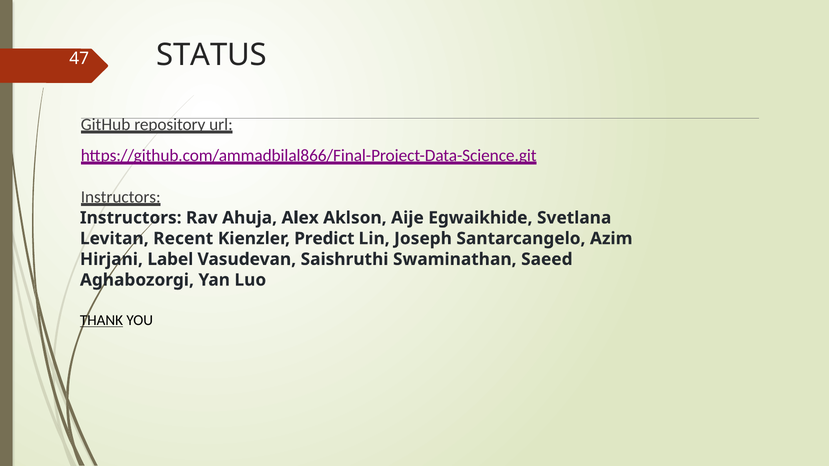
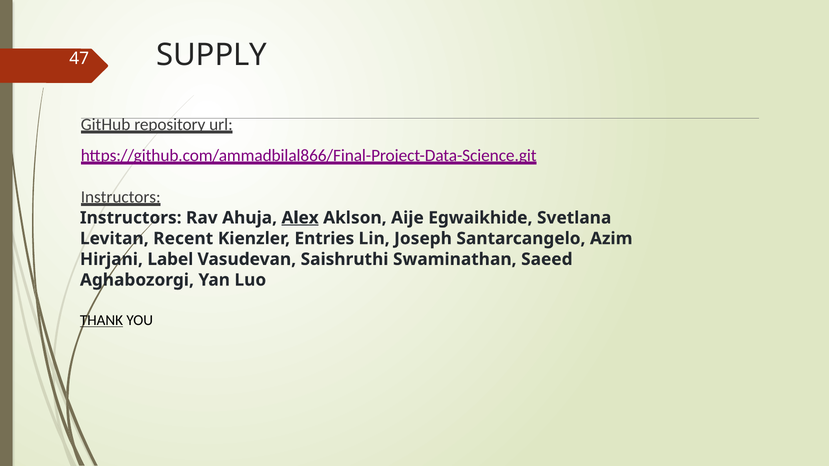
STATUS: STATUS -> SUPPLY
Alex underline: none -> present
Predict: Predict -> Entries
